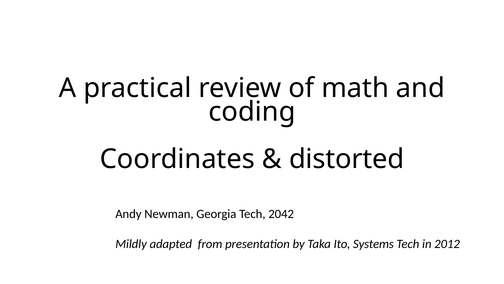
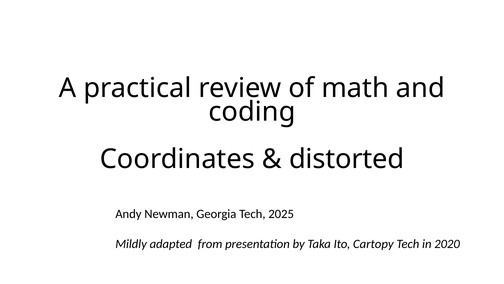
2042: 2042 -> 2025
Systems: Systems -> Cartopy
2012: 2012 -> 2020
